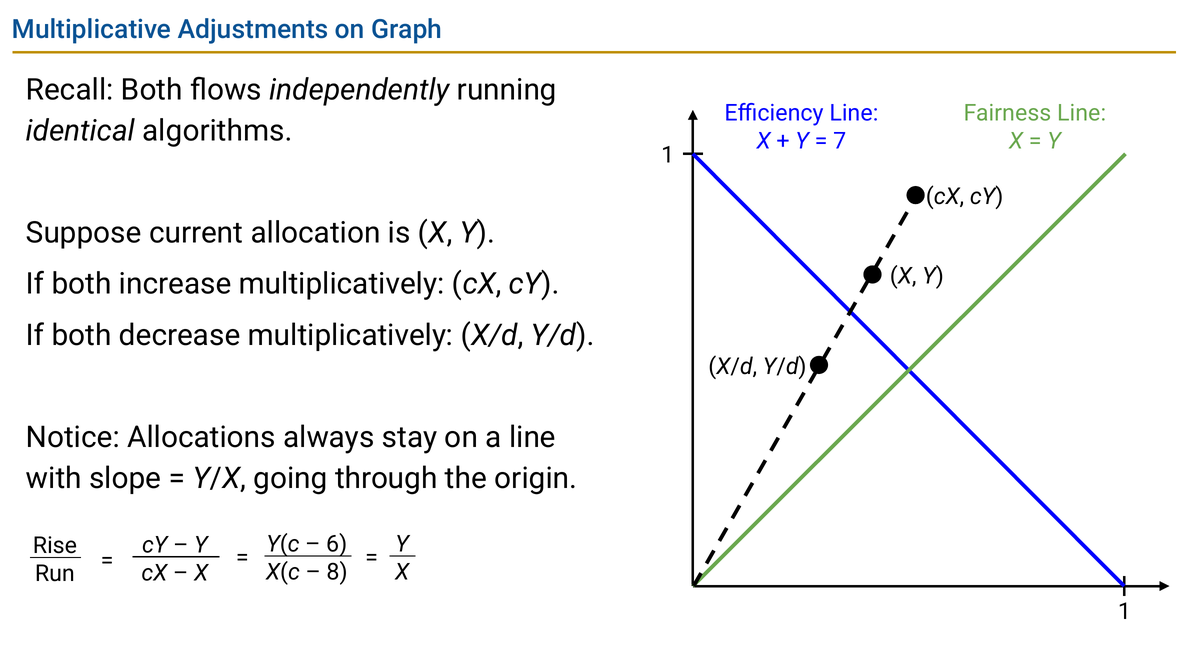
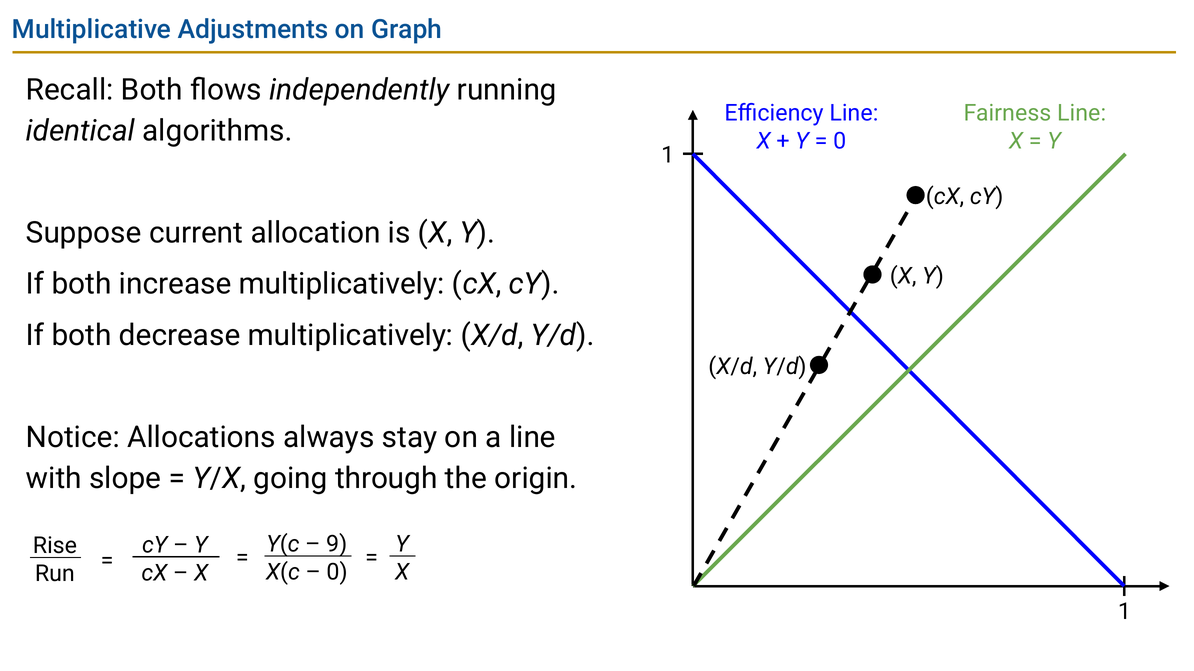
7 at (840, 141): 7 -> 0
6: 6 -> 9
8 at (337, 573): 8 -> 0
